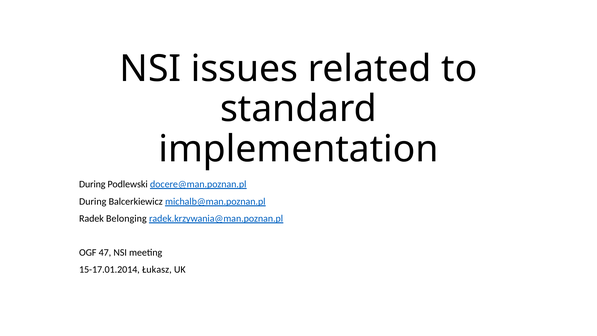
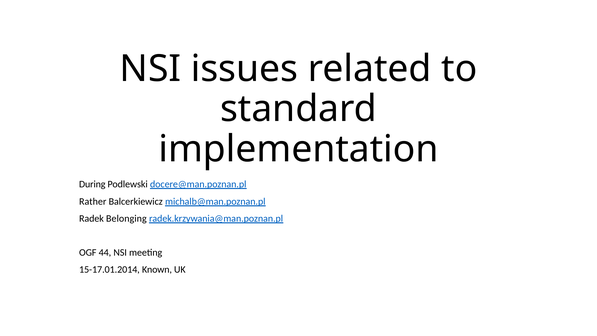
During at (93, 201): During -> Rather
47: 47 -> 44
Łukasz: Łukasz -> Known
